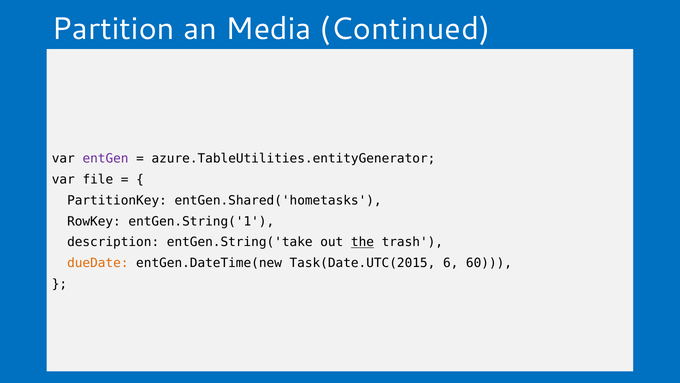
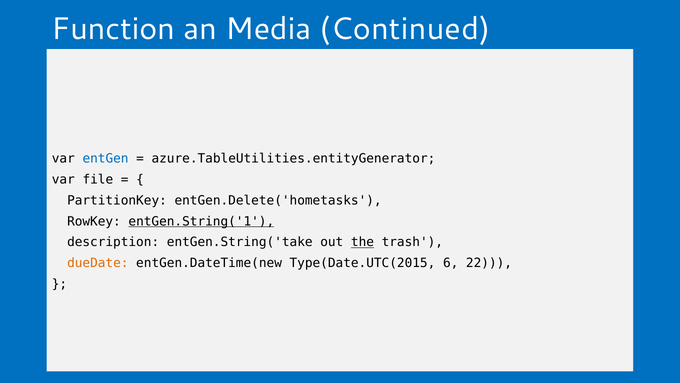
Partition: Partition -> Function
entGen colour: purple -> blue
entGen.Shared('hometasks: entGen.Shared('hometasks -> entGen.Delete('hometasks
entGen.String('1 underline: none -> present
Task(Date.UTC(2015: Task(Date.UTC(2015 -> Type(Date.UTC(2015
60: 60 -> 22
